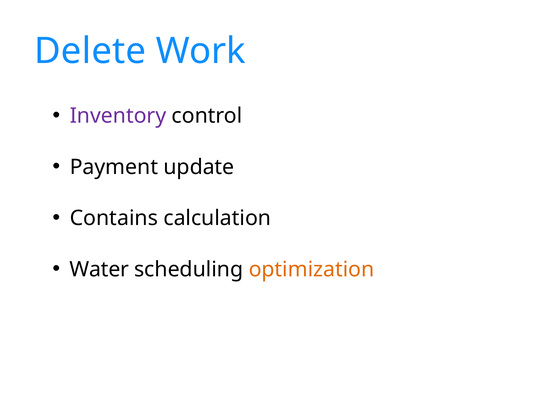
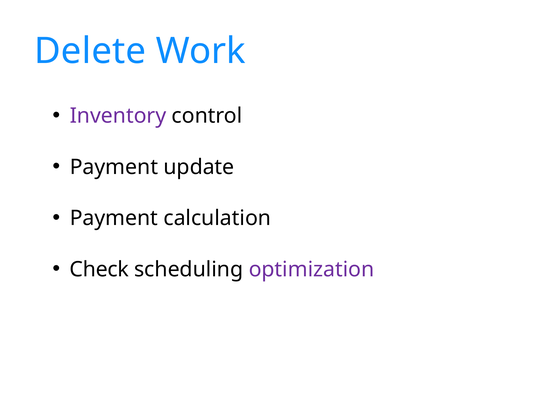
Contains at (114, 218): Contains -> Payment
Water: Water -> Check
optimization colour: orange -> purple
